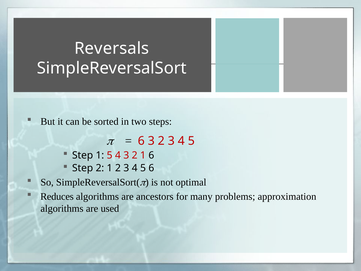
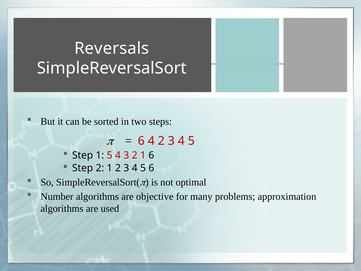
6 3: 3 -> 4
Reduces: Reduces -> Number
ancestors: ancestors -> objective
